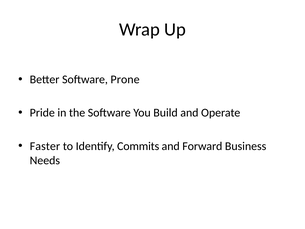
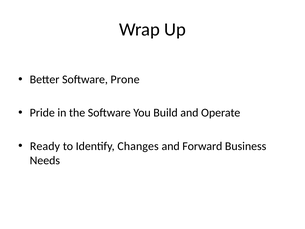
Faster: Faster -> Ready
Commits: Commits -> Changes
